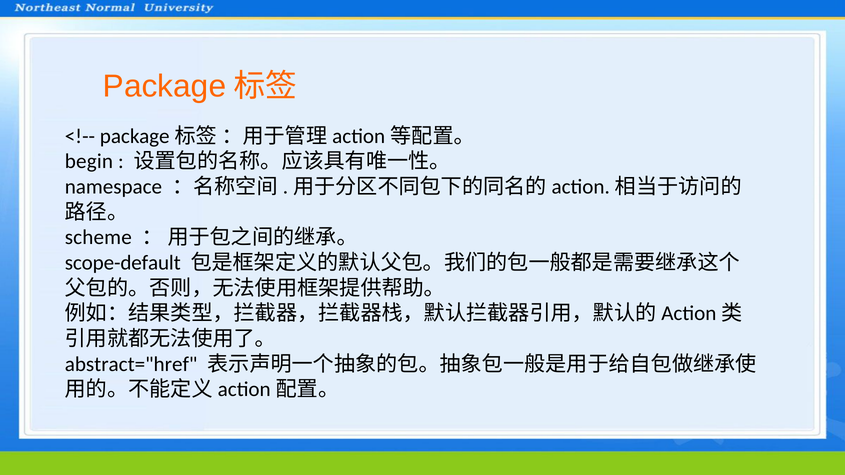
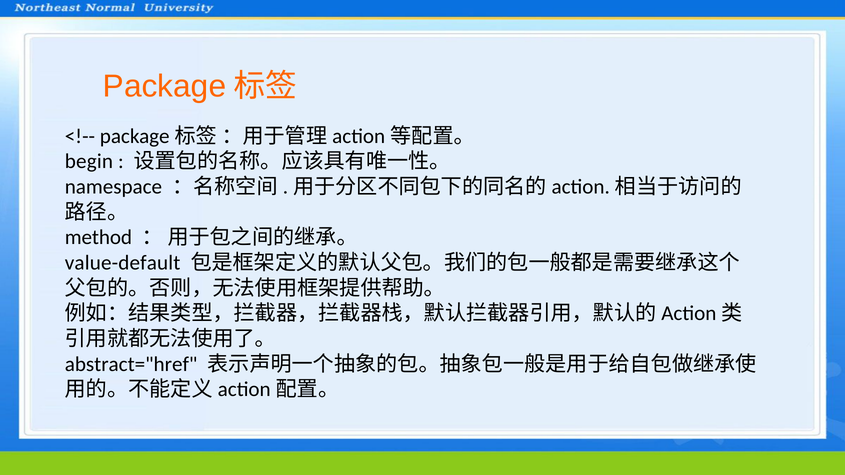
scheme: scheme -> method
scope-default: scope-default -> value-default
